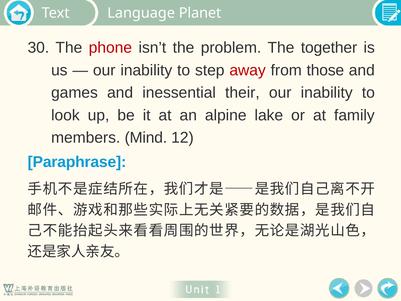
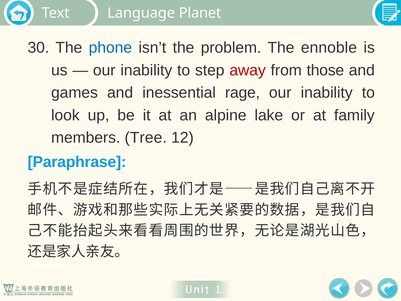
phone colour: red -> blue
together: together -> ennoble
their: their -> rage
Mind: Mind -> Tree
